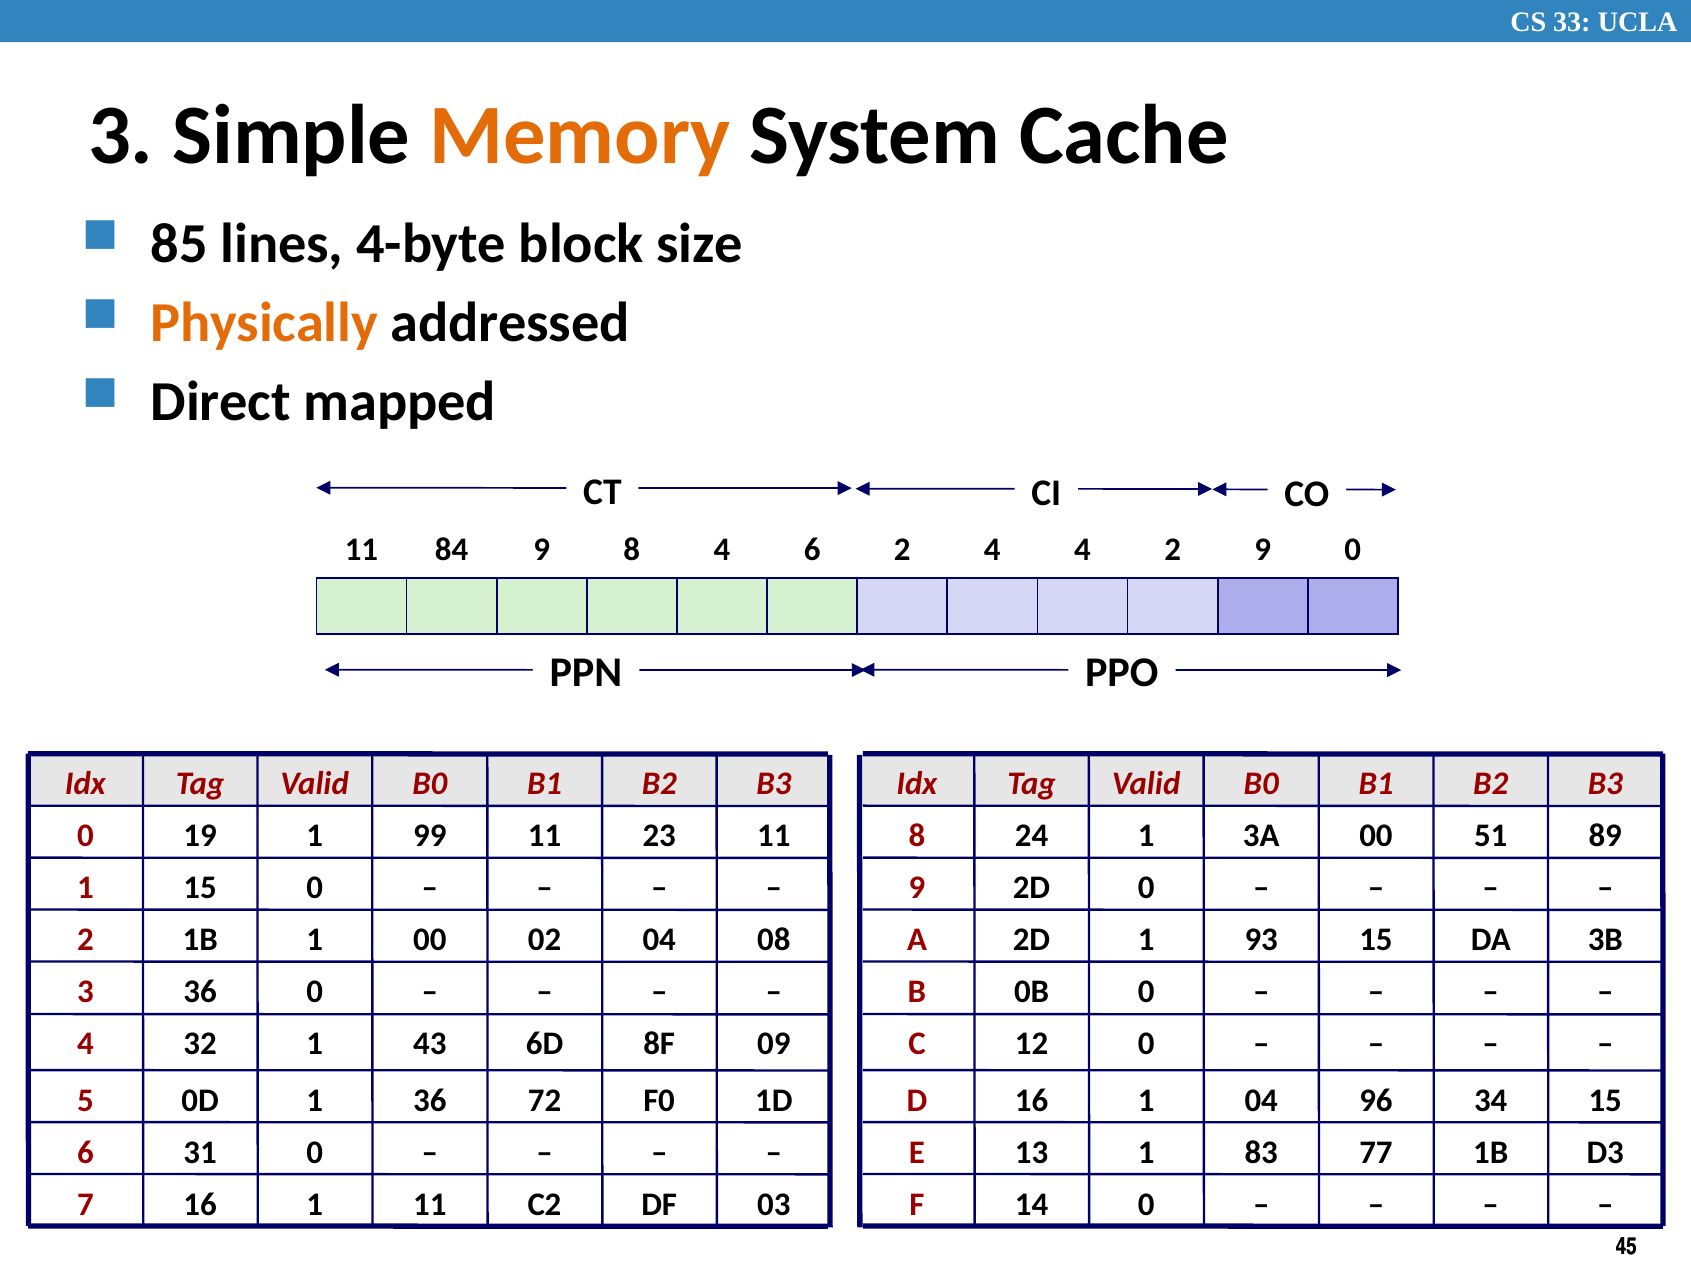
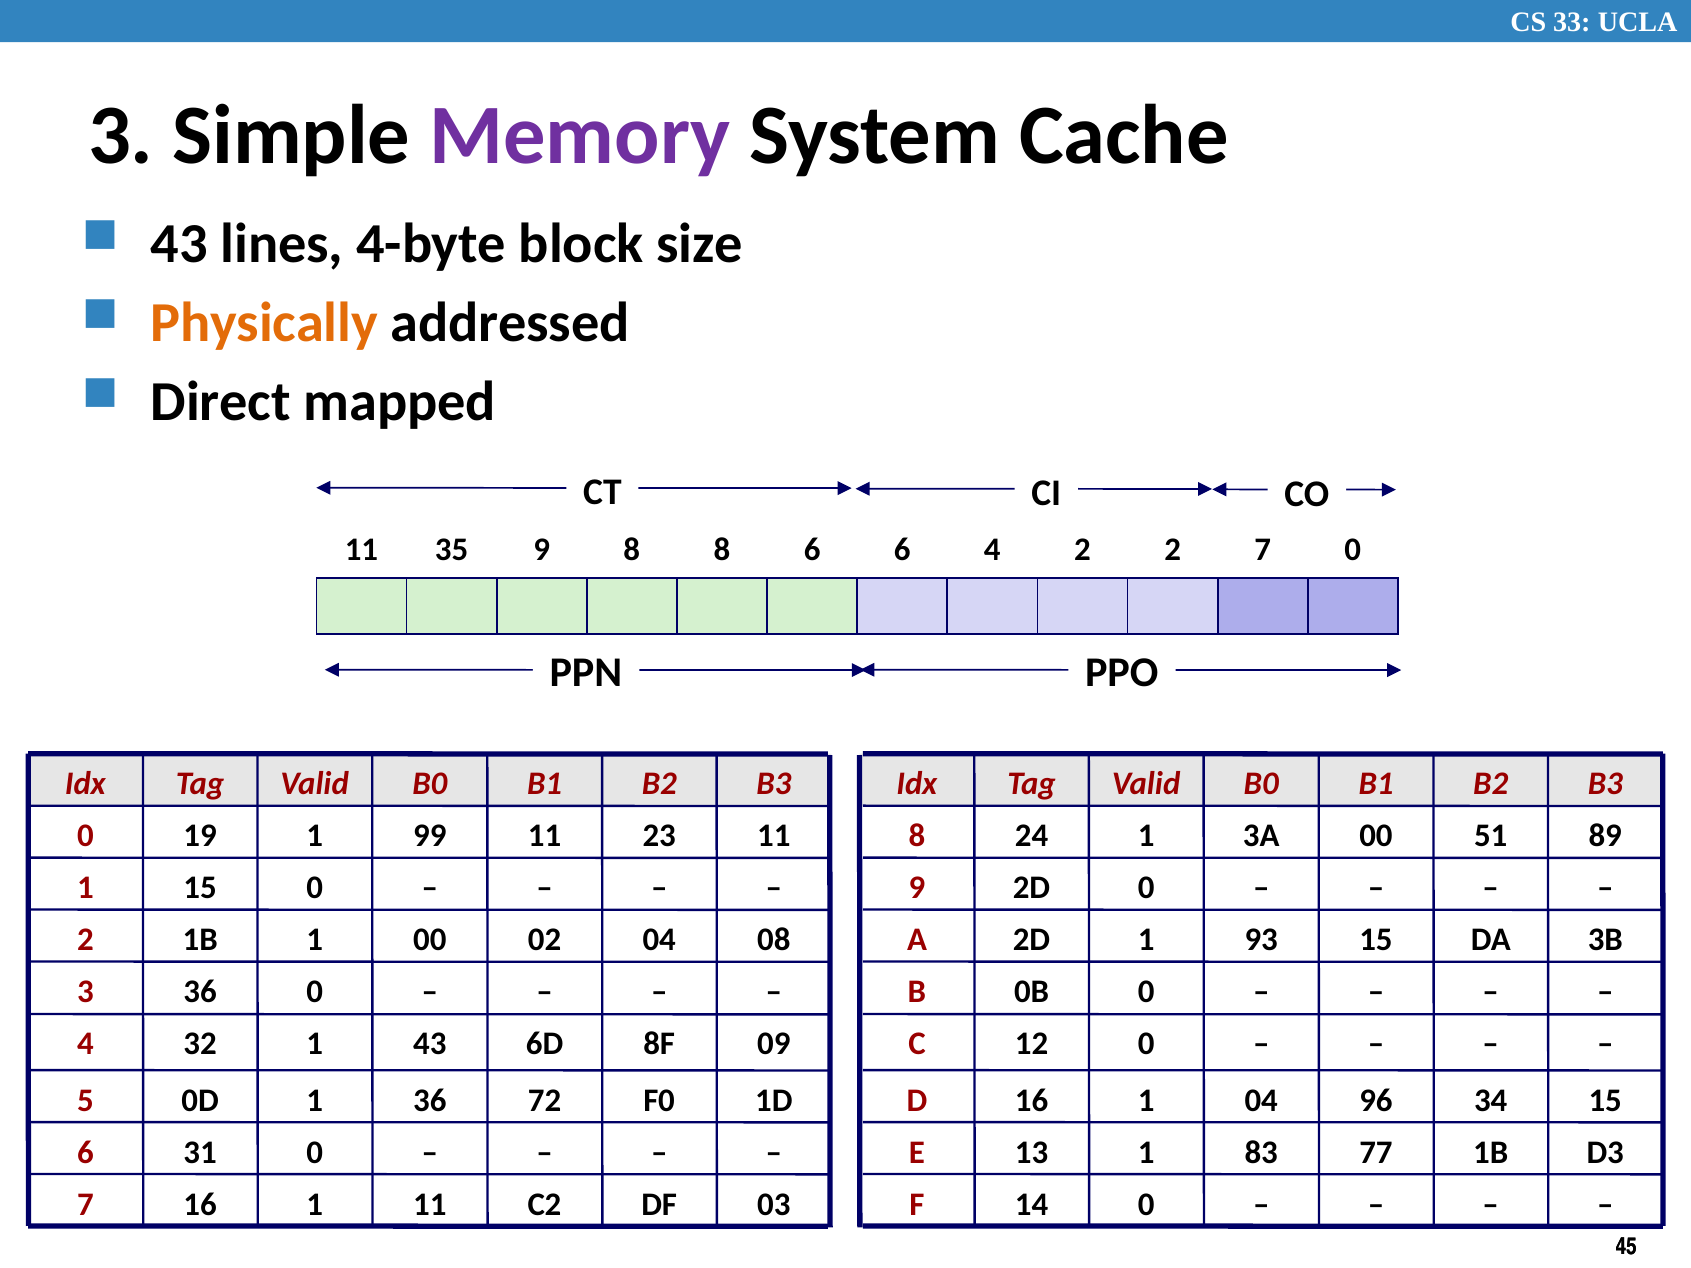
Memory colour: orange -> purple
85 at (179, 244): 85 -> 43
84: 84 -> 35
8 4: 4 -> 8
6 2: 2 -> 6
4 4: 4 -> 2
2 9: 9 -> 7
